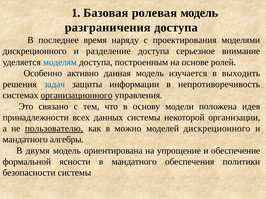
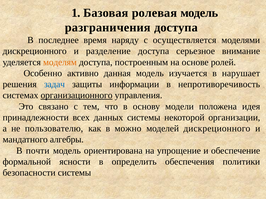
проектирования: проектирования -> осуществляется
моделям colour: blue -> orange
выходить: выходить -> нарушает
пользователю underline: present -> none
двумя: двумя -> почти
в мандатного: мандатного -> определить
